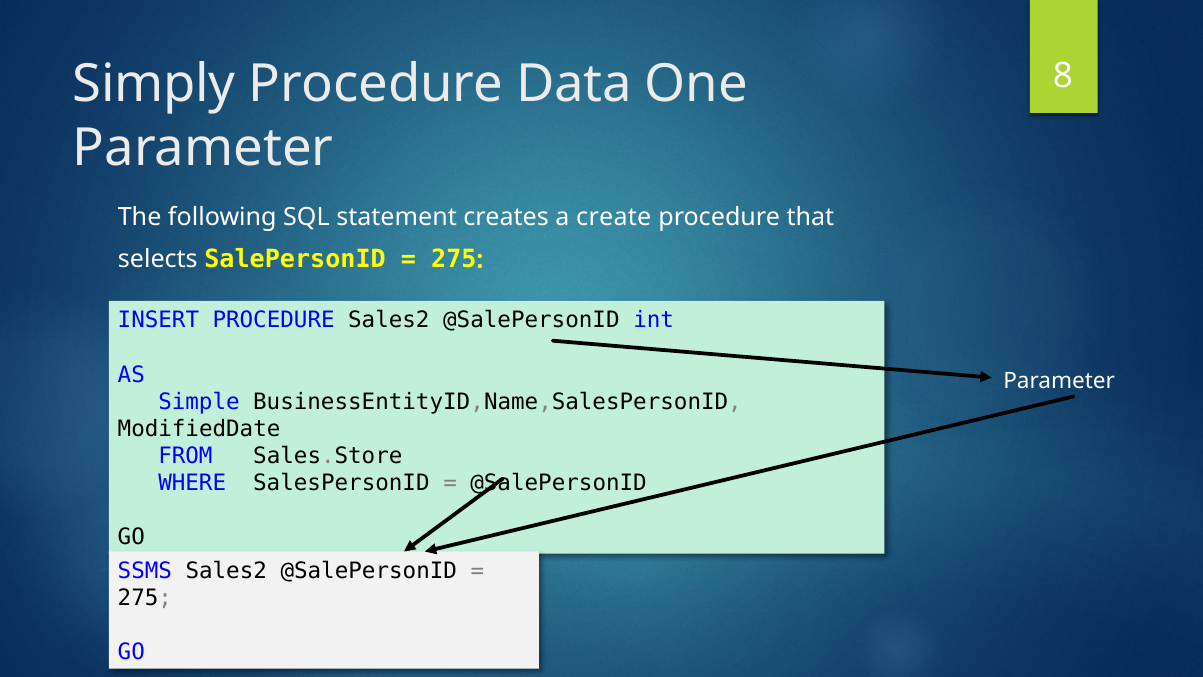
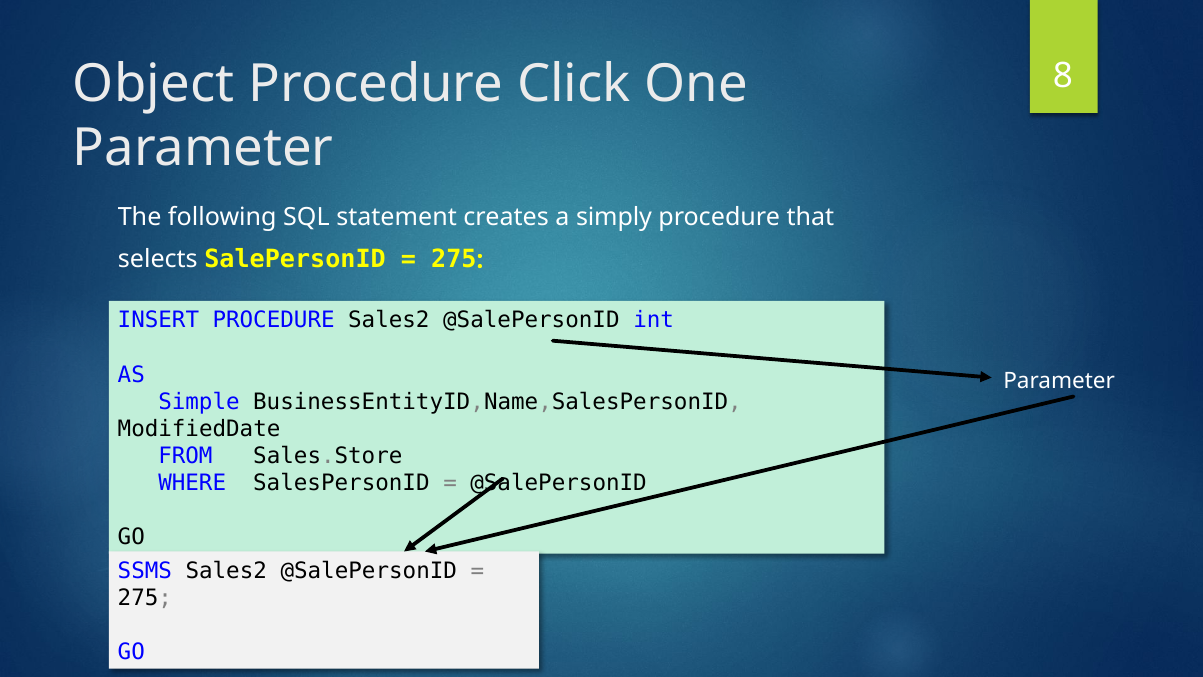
Simply: Simply -> Object
Data: Data -> Click
create: create -> simply
